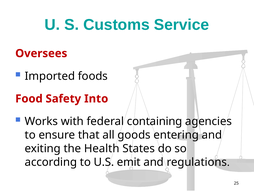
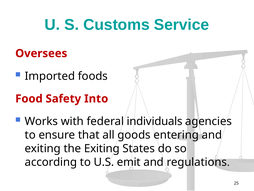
containing: containing -> individuals
the Health: Health -> Exiting
